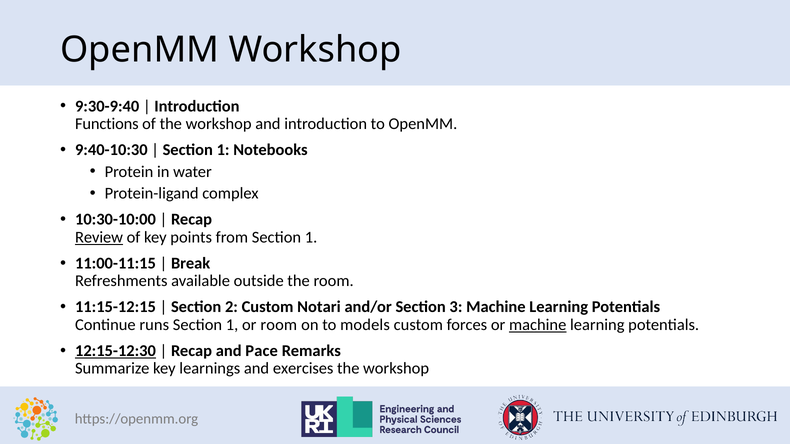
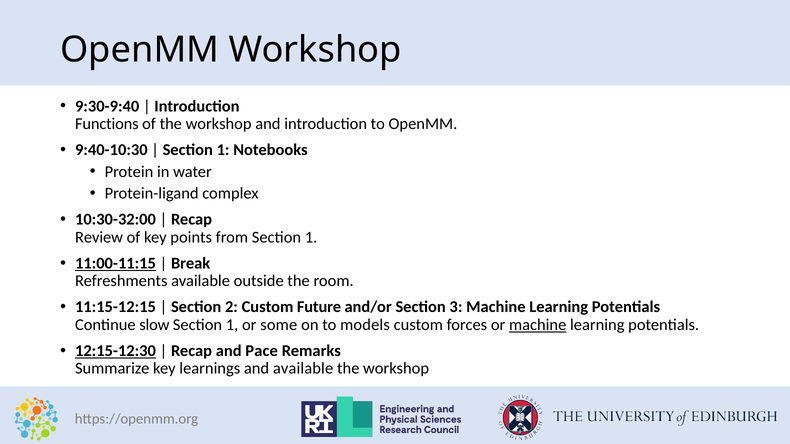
10:30-10:00: 10:30-10:00 -> 10:30-32:00
Review underline: present -> none
11:00-11:15 underline: none -> present
Notari: Notari -> Future
runs: runs -> slow
or room: room -> some
and exercises: exercises -> available
